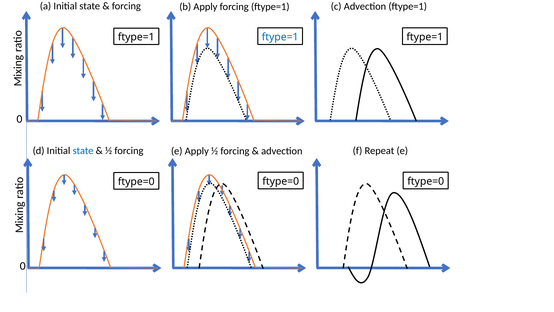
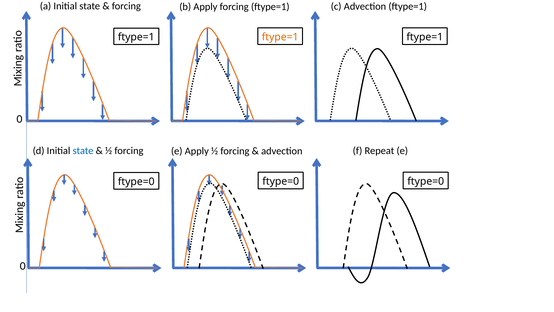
ftype=1 at (280, 37) colour: blue -> orange
